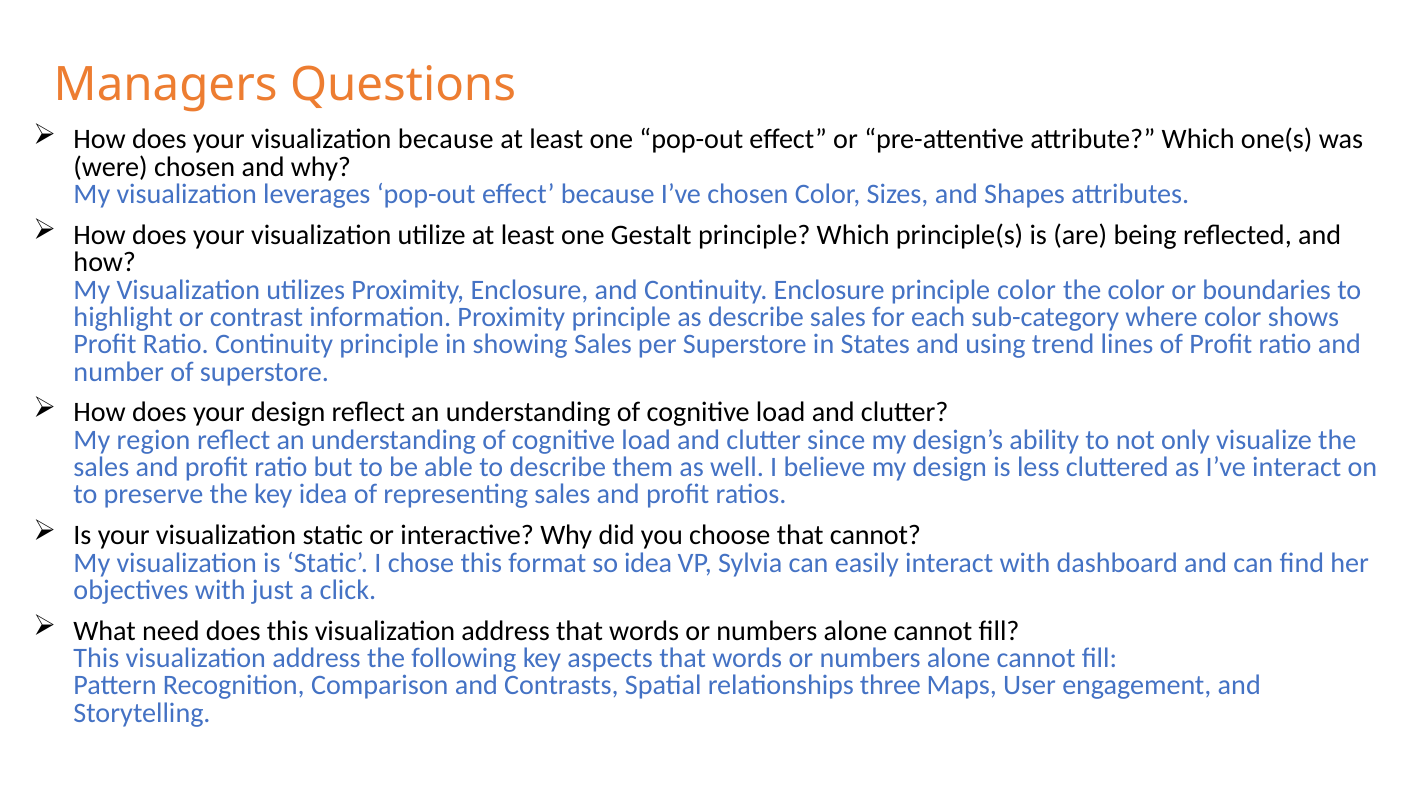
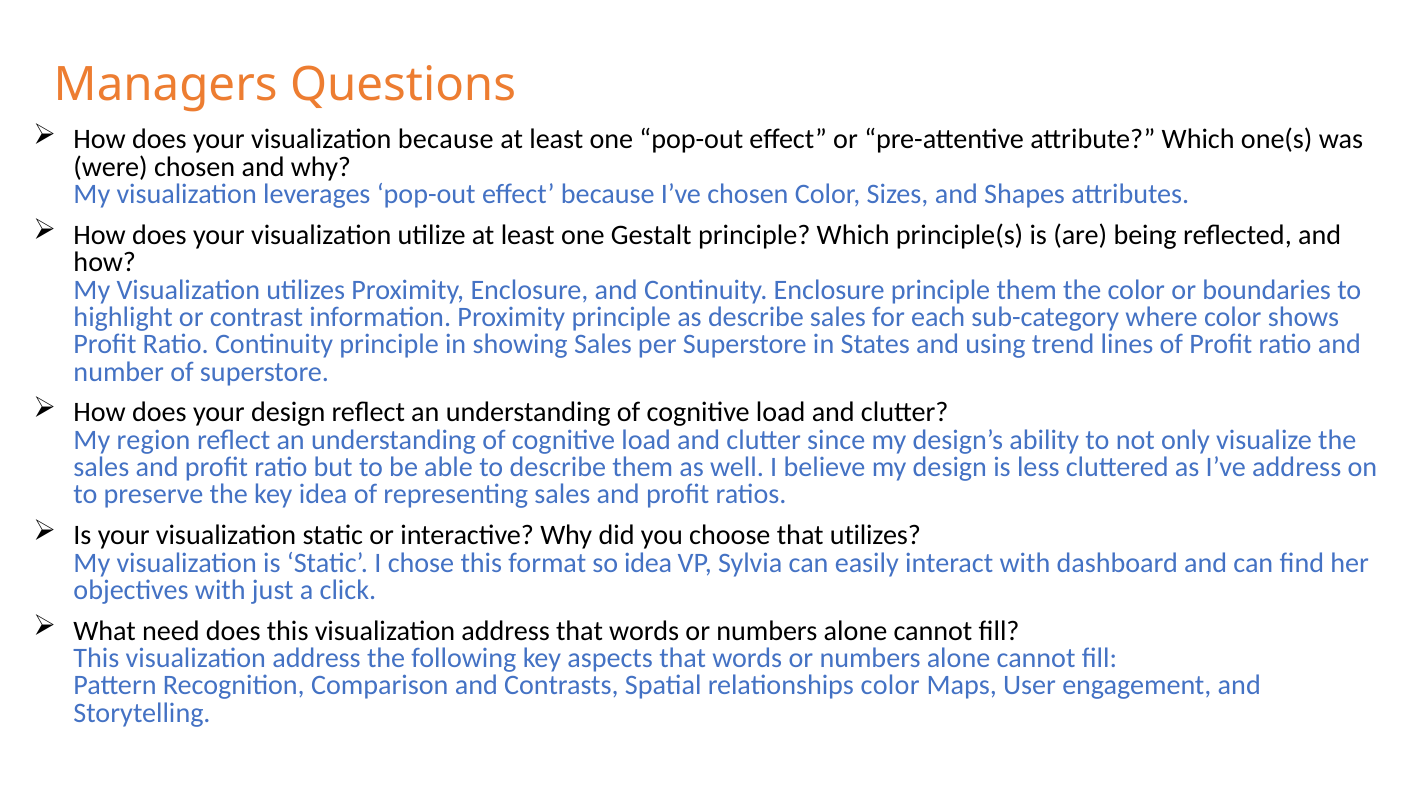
principle color: color -> them
I’ve interact: interact -> address
that cannot: cannot -> utilizes
relationships three: three -> color
